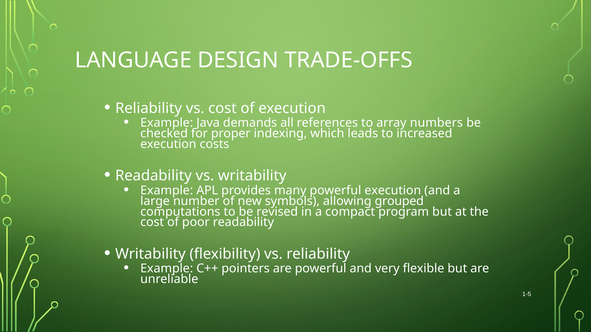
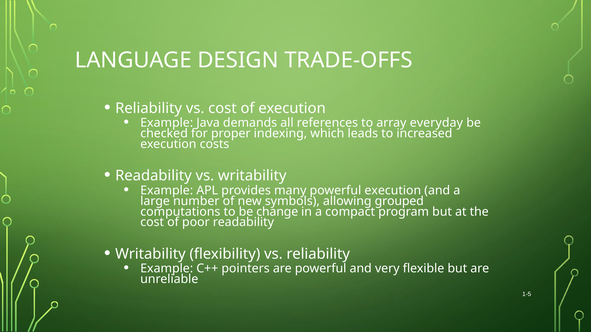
numbers: numbers -> everyday
revised: revised -> change
